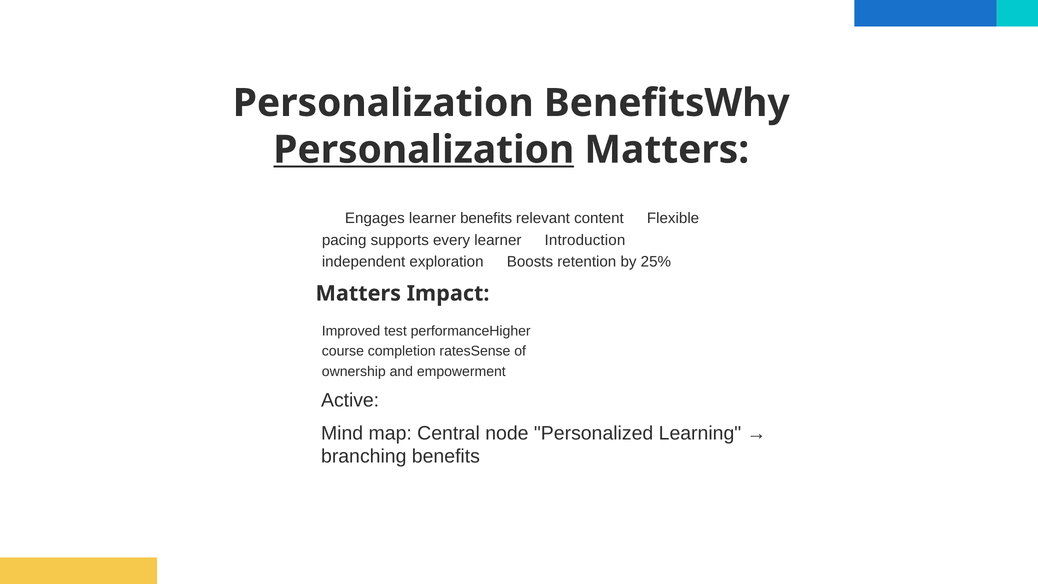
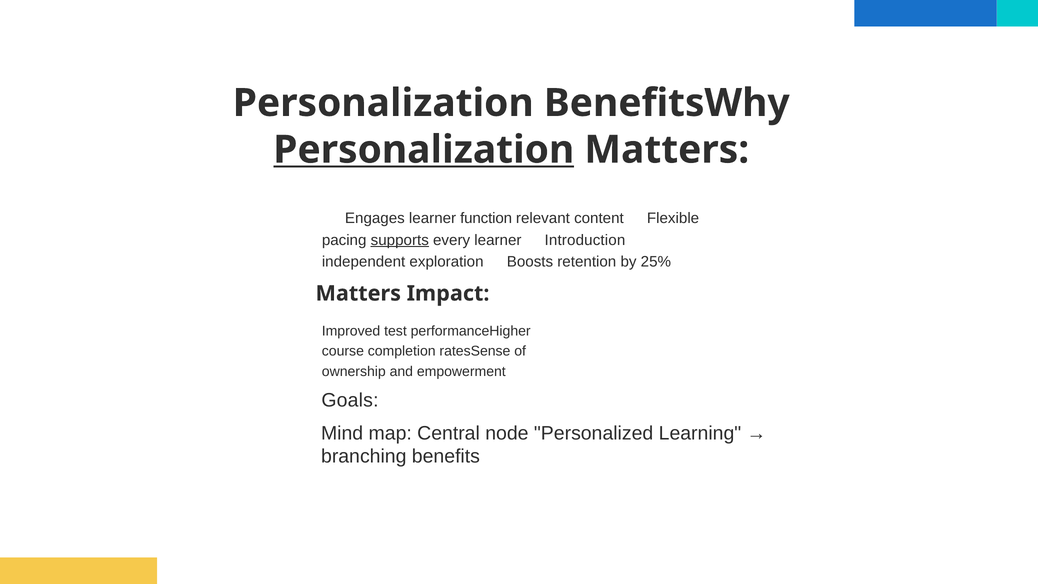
learner benefits: benefits -> function
supports underline: none -> present
Active: Active -> Goals
